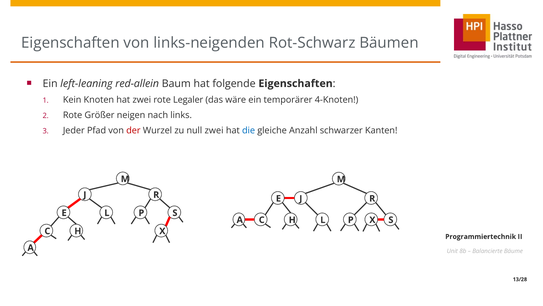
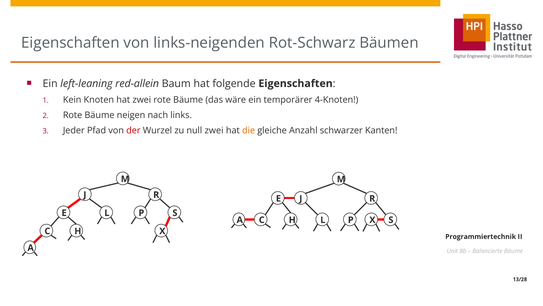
zwei rote Legaler: Legaler -> Bäume
Größer at (100, 115): Größer -> Bäume
die colour: blue -> orange
